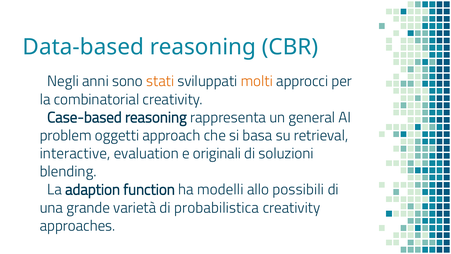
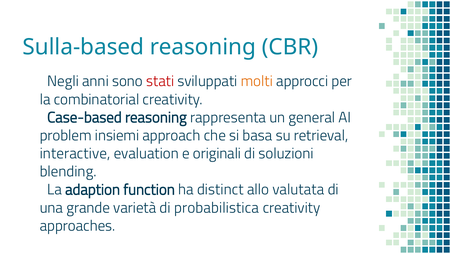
Data-based: Data-based -> Sulla-based
stati colour: orange -> red
oggetti: oggetti -> insiemi
modelli: modelli -> distinct
possibili: possibili -> valutata
